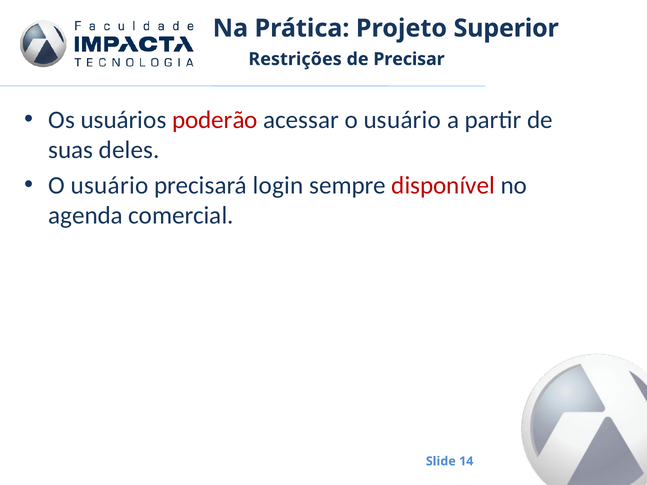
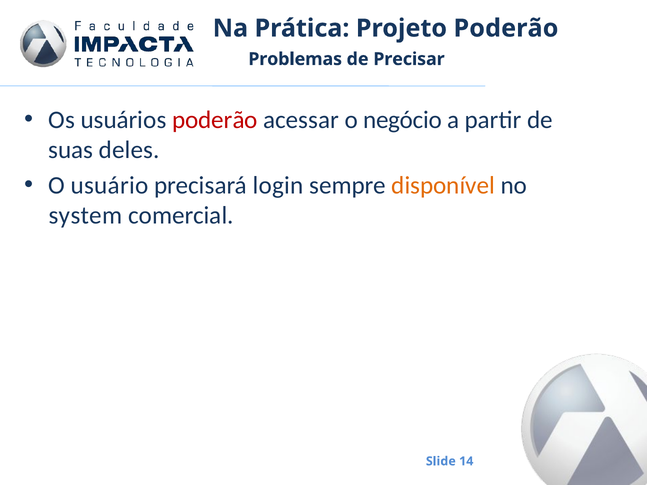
Projeto Superior: Superior -> Poderão
Restrições: Restrições -> Problemas
acessar o usuário: usuário -> negócio
disponível colour: red -> orange
agenda: agenda -> system
